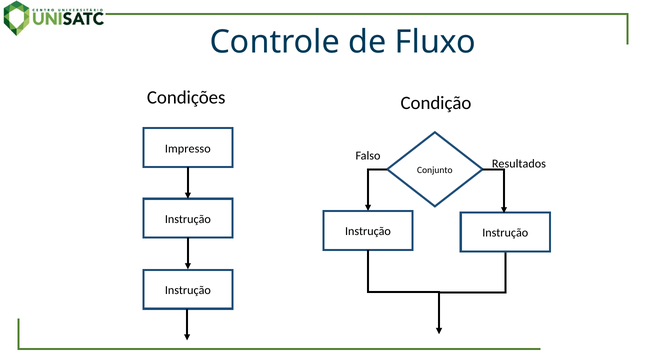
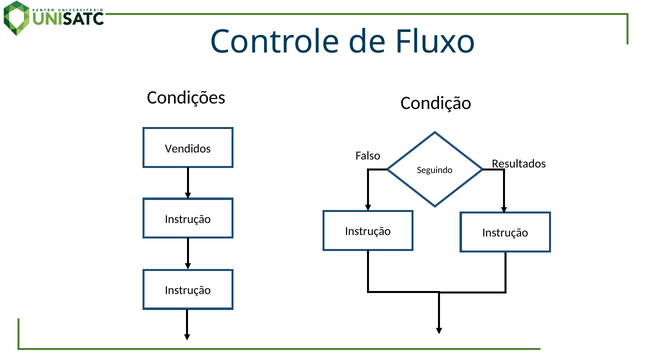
Impresso: Impresso -> Vendidos
Conjunto: Conjunto -> Seguindo
